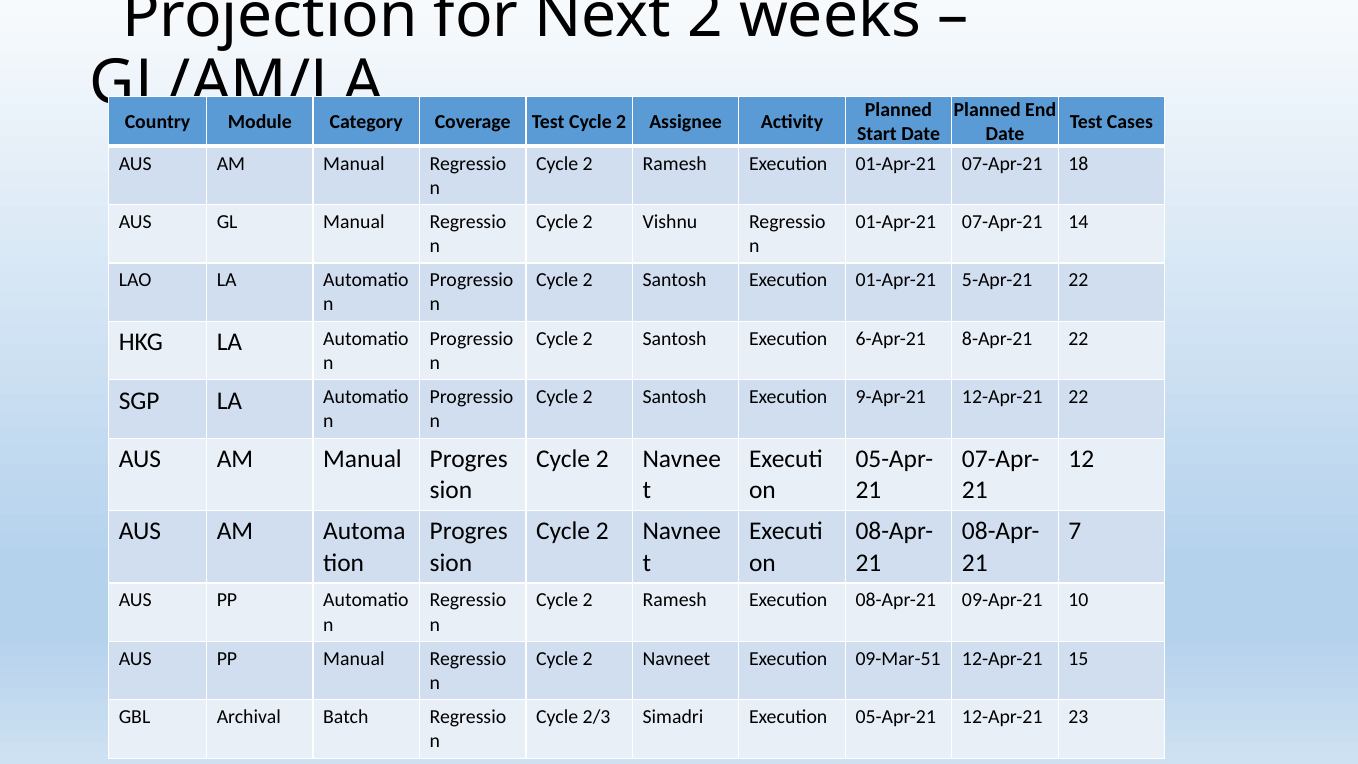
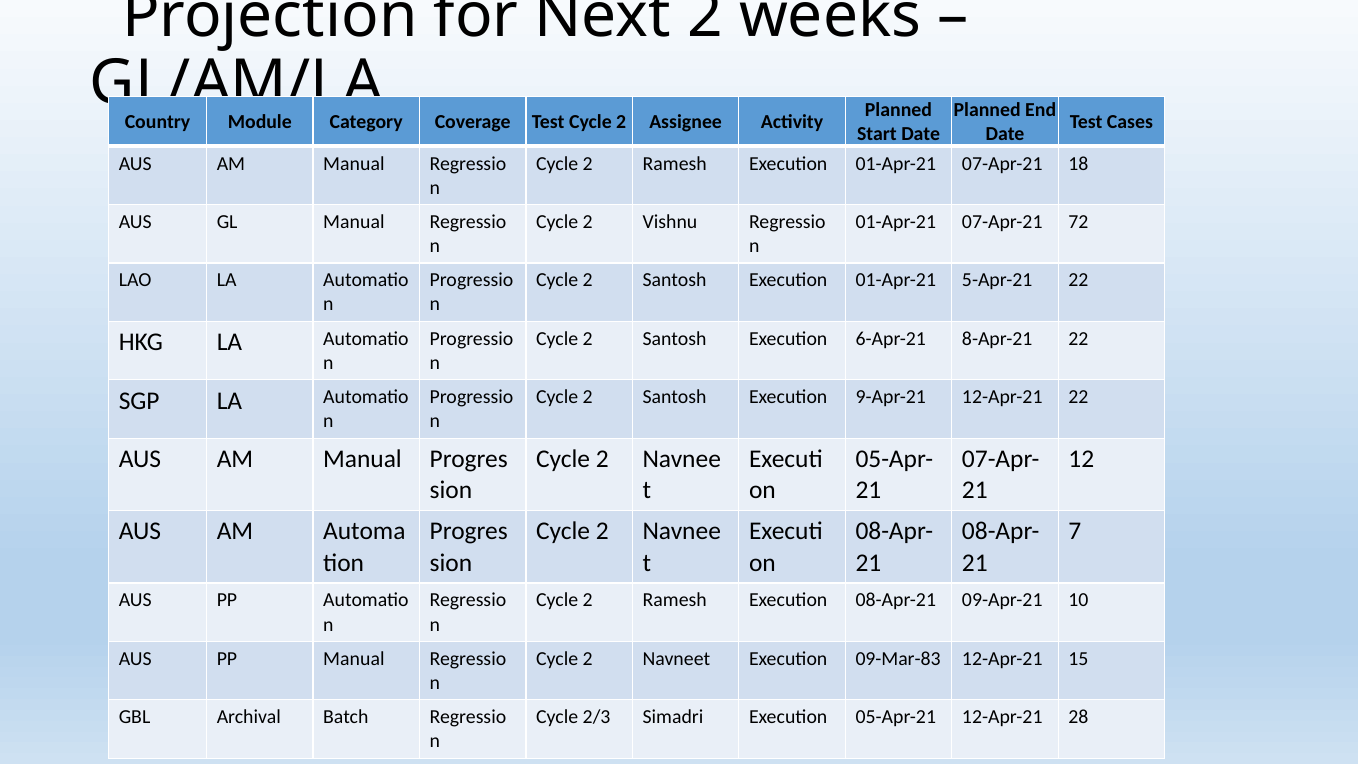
14: 14 -> 72
09-Mar-51: 09-Mar-51 -> 09-Mar-83
23: 23 -> 28
